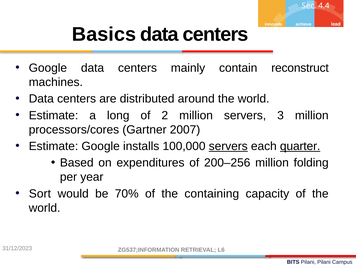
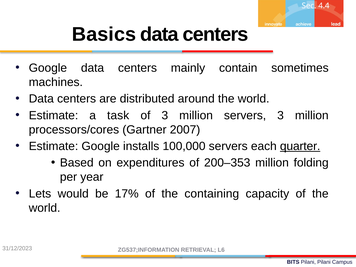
reconstruct: reconstruct -> sometimes
long: long -> task
of 2: 2 -> 3
servers at (228, 146) underline: present -> none
200–256: 200–256 -> 200–353
Sort: Sort -> Lets
70%: 70% -> 17%
